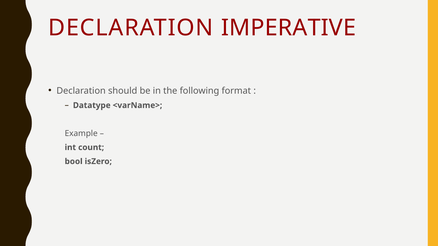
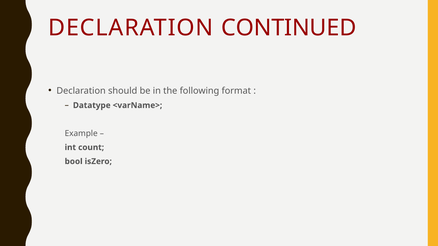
IMPERATIVE: IMPERATIVE -> CONTINUED
